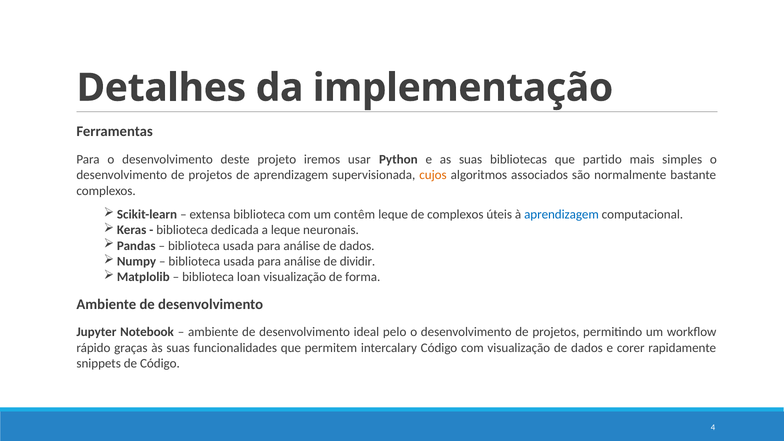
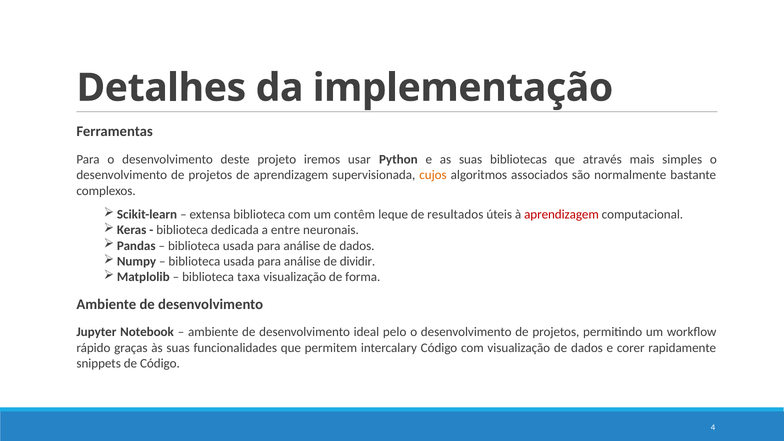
partido: partido -> através
de complexos: complexos -> resultados
aprendizagem at (561, 214) colour: blue -> red
a leque: leque -> entre
loan: loan -> taxa
